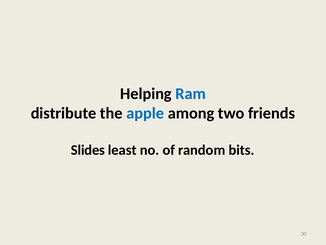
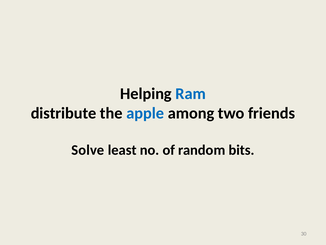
Slides: Slides -> Solve
